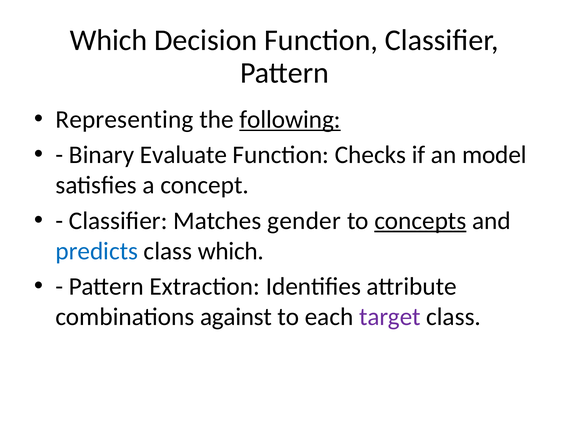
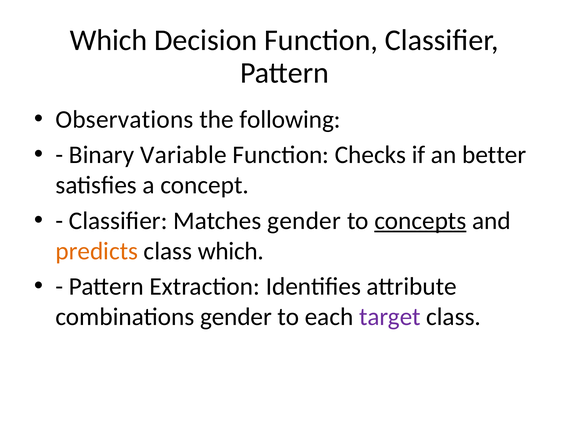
Representing: Representing -> Observations
following underline: present -> none
Evaluate: Evaluate -> Variable
model: model -> better
predicts colour: blue -> orange
combinations against: against -> gender
